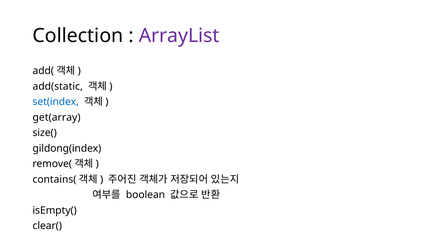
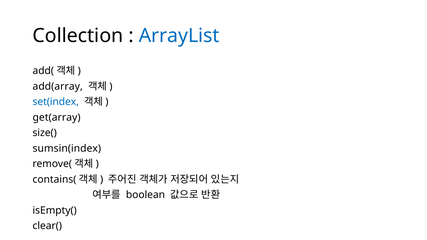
ArrayList colour: purple -> blue
add(static: add(static -> add(array
gildong(index: gildong(index -> sumsin(index
